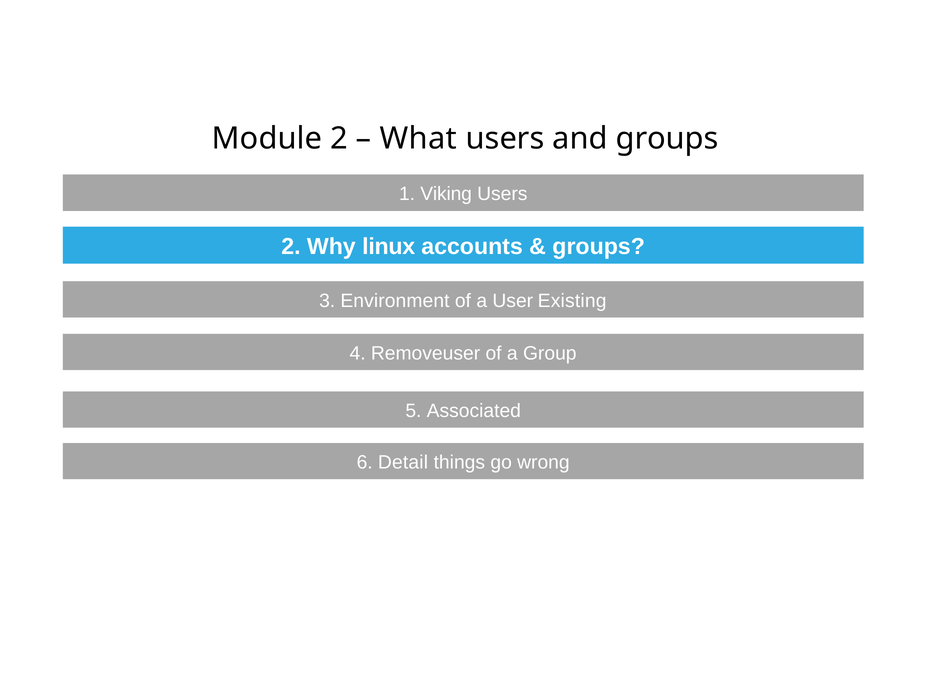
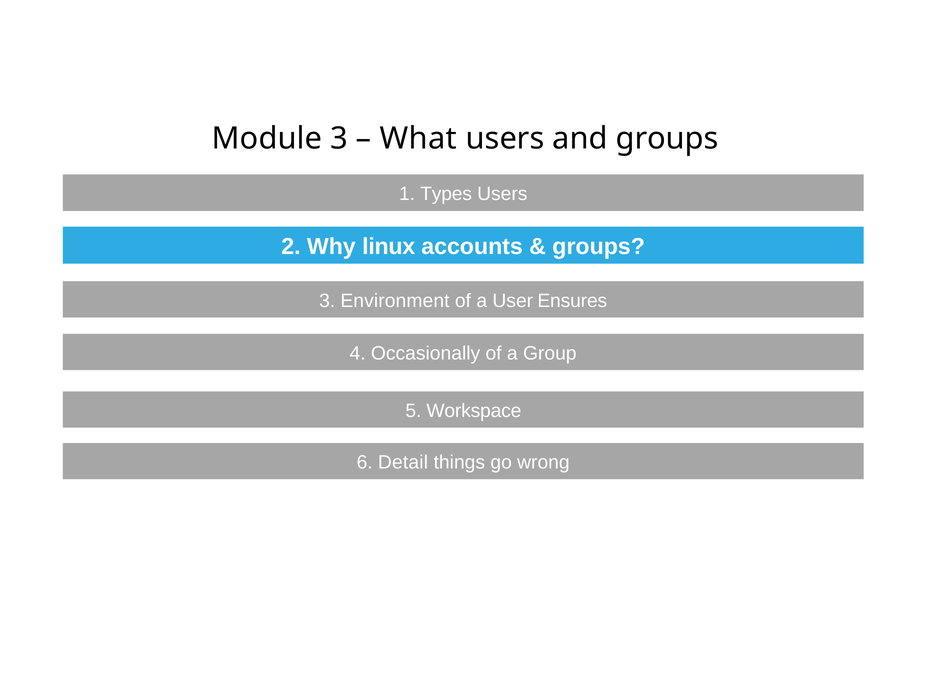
Module 2: 2 -> 3
Viking: Viking -> Types
Existing: Existing -> Ensures
Removeuser: Removeuser -> Occasionally
Associated: Associated -> Workspace
